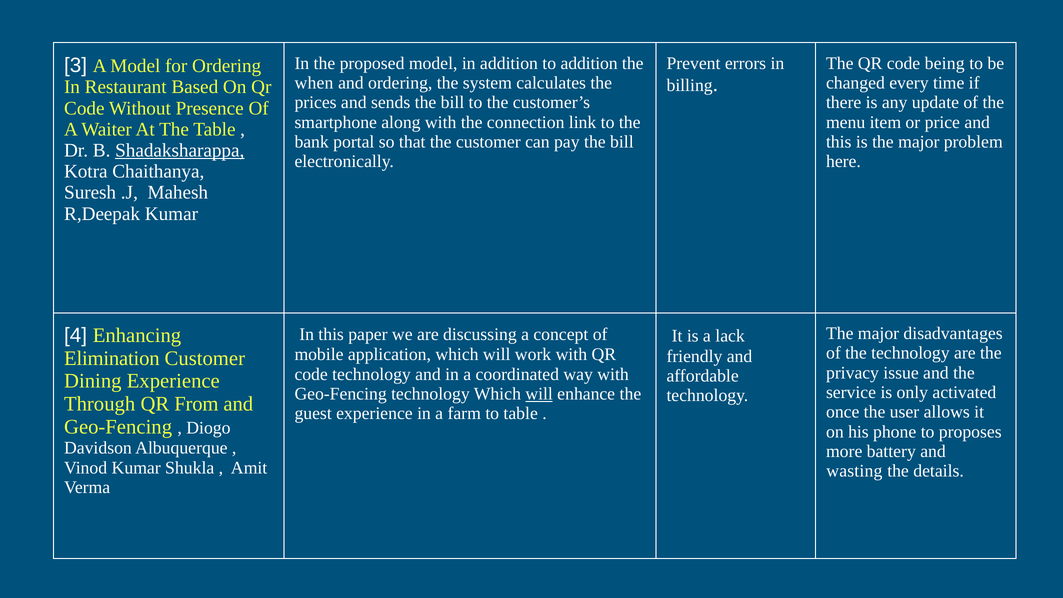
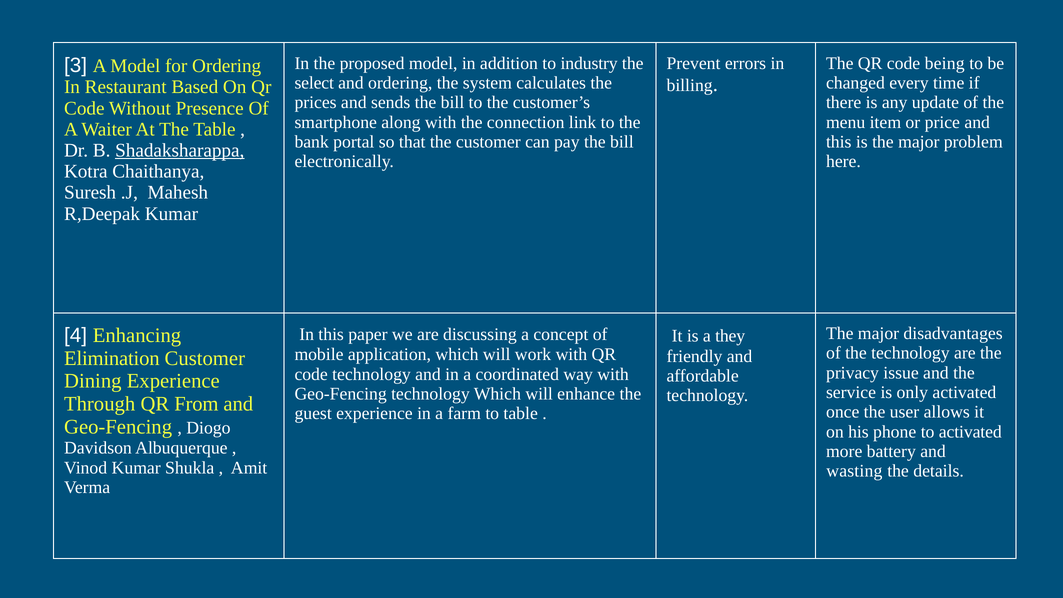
to addition: addition -> industry
when: when -> select
lack: lack -> they
will at (539, 394) underline: present -> none
to proposes: proposes -> activated
